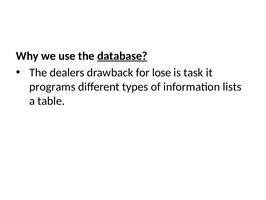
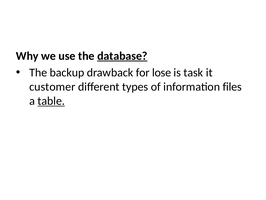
dealers: dealers -> backup
programs: programs -> customer
lists: lists -> files
table underline: none -> present
